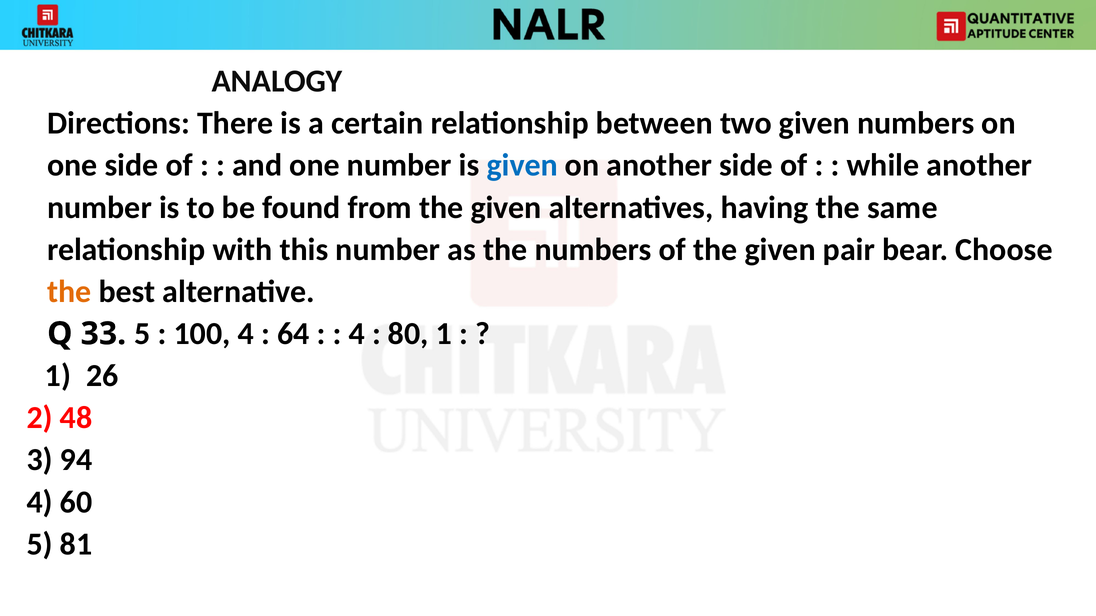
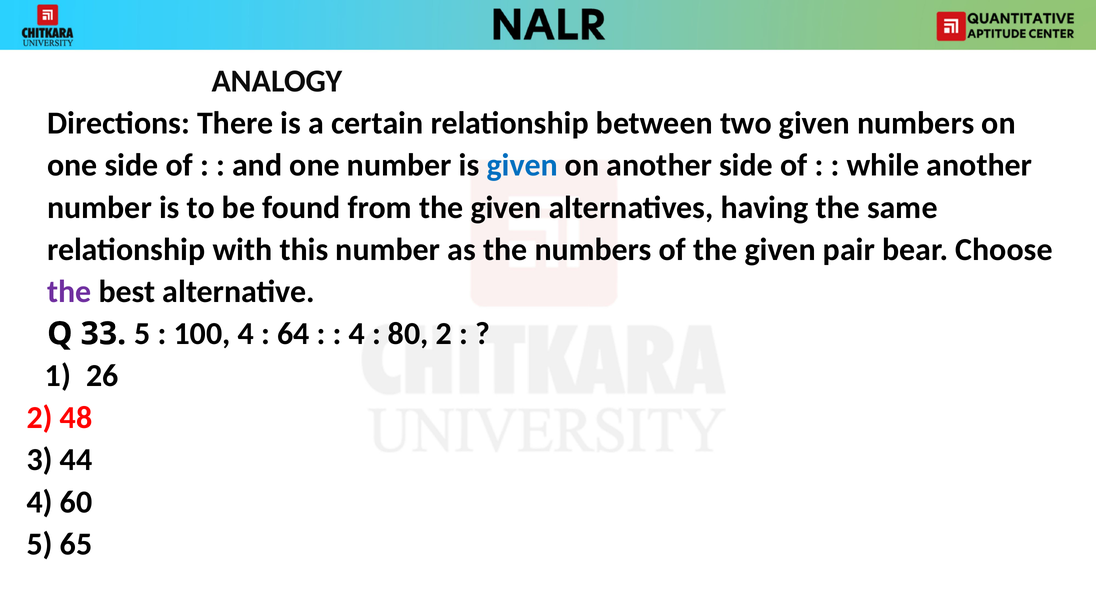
the at (69, 292) colour: orange -> purple
80 1: 1 -> 2
94: 94 -> 44
81: 81 -> 65
